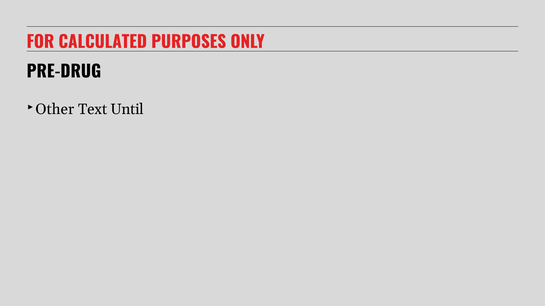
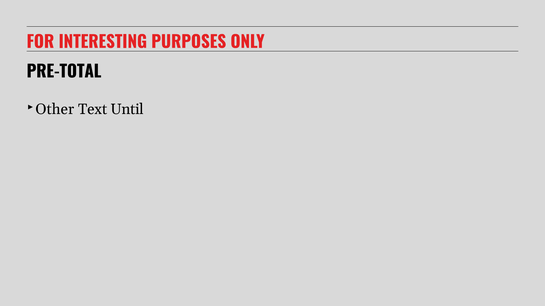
CALCULATED: CALCULATED -> INTERESTING
PRE-DRUG: PRE-DRUG -> PRE-TOTAL
